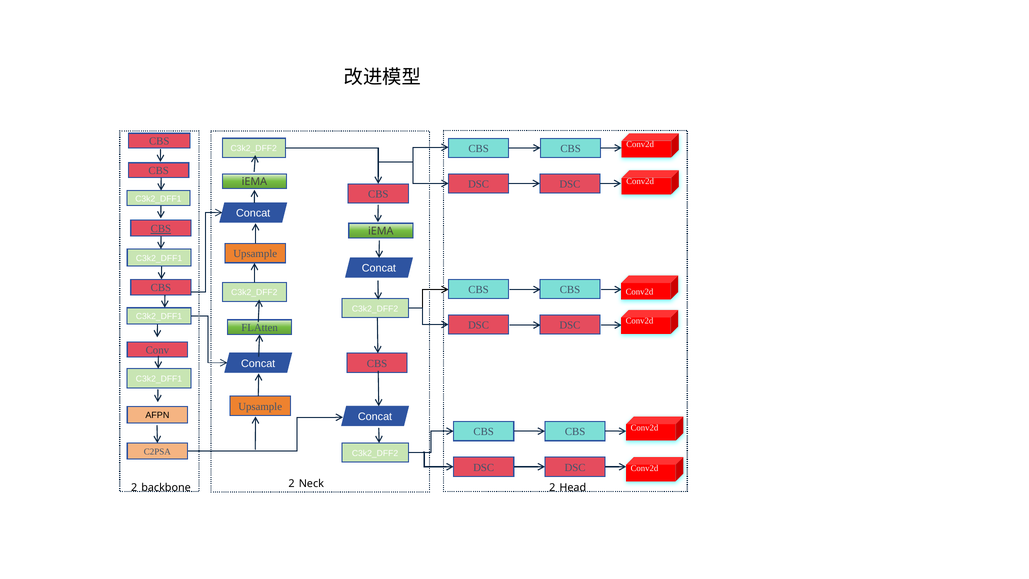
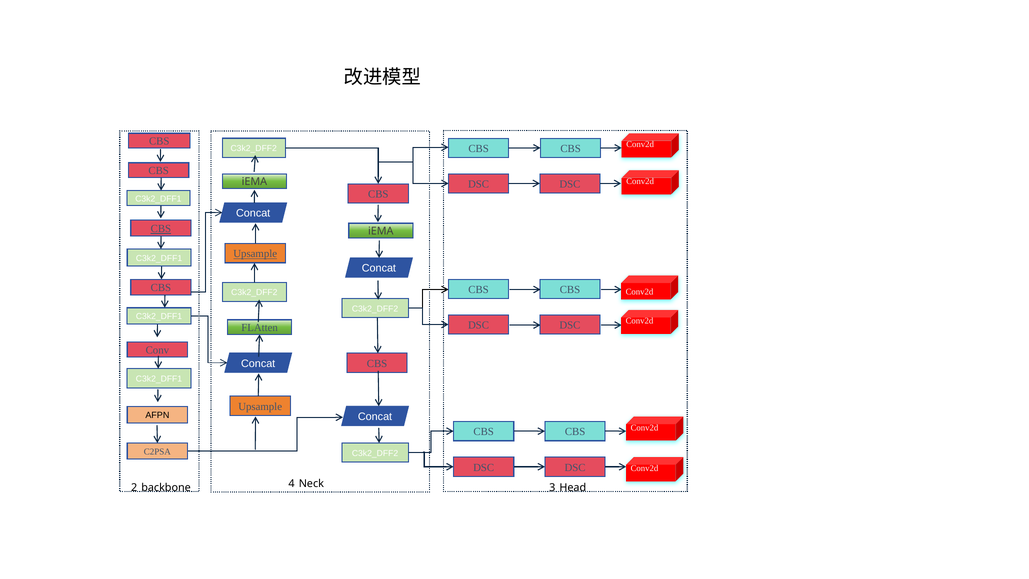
Upsample at (255, 254) underline: none -> present
backbone 2: 2 -> 4
Neck 2: 2 -> 3
